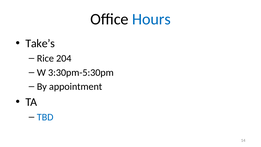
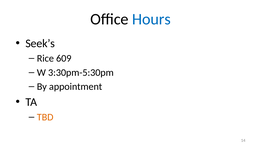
Take’s: Take’s -> Seek’s
204: 204 -> 609
TBD colour: blue -> orange
